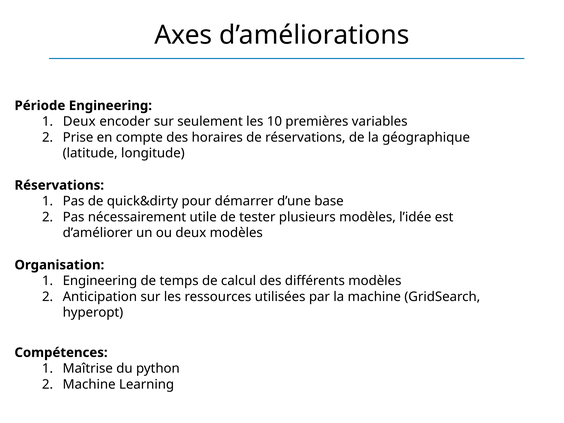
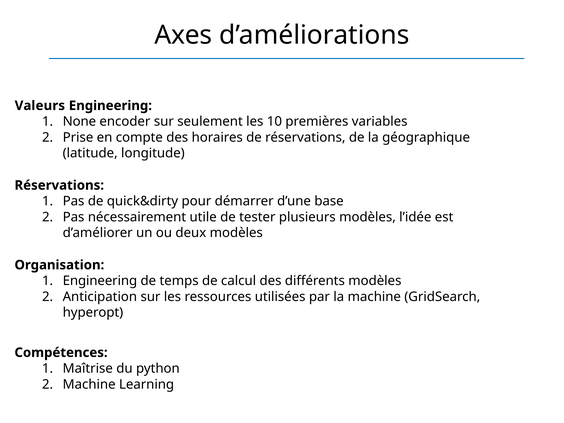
Période: Période -> Valeurs
Deux at (79, 122): Deux -> None
